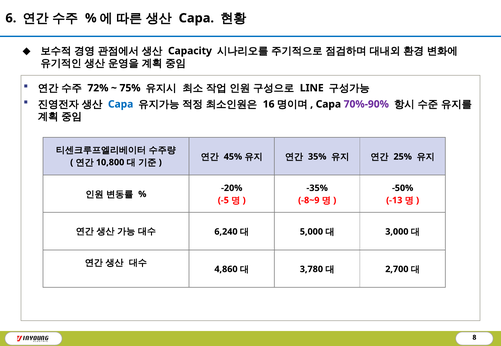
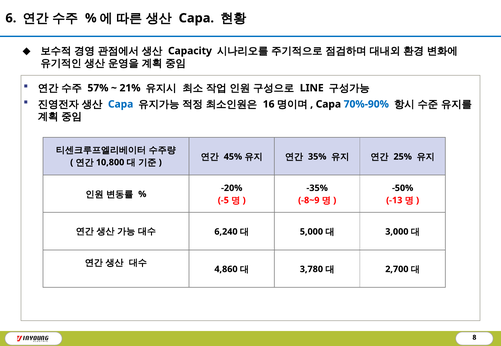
72%: 72% -> 57%
75%: 75% -> 21%
70%-90% colour: purple -> blue
